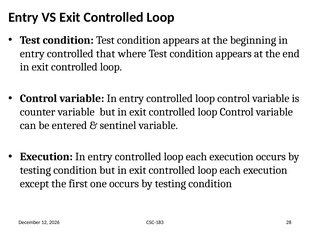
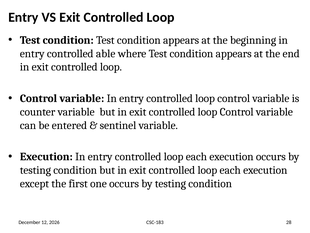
that: that -> able
